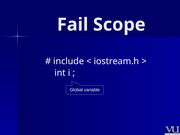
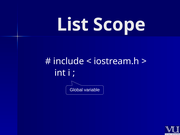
Fail: Fail -> List
